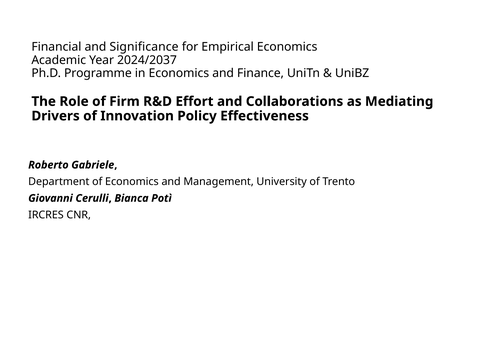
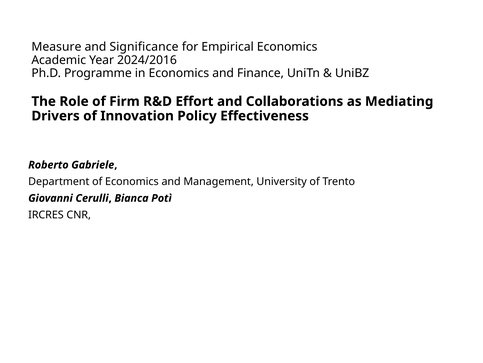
Financial: Financial -> Measure
2024/2037: 2024/2037 -> 2024/2016
